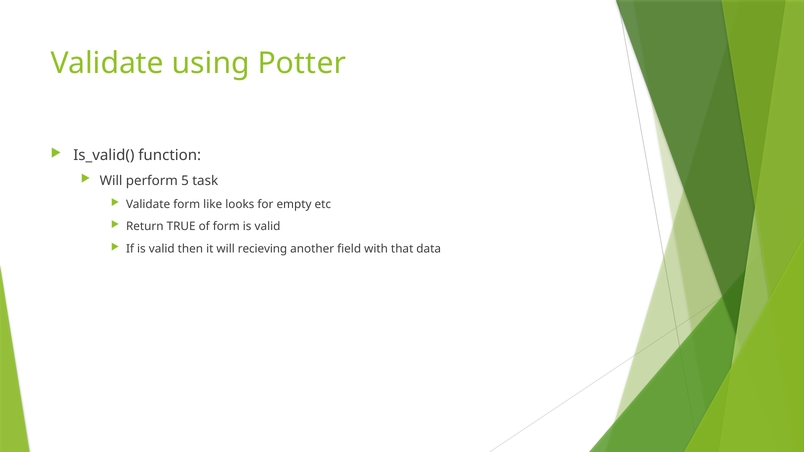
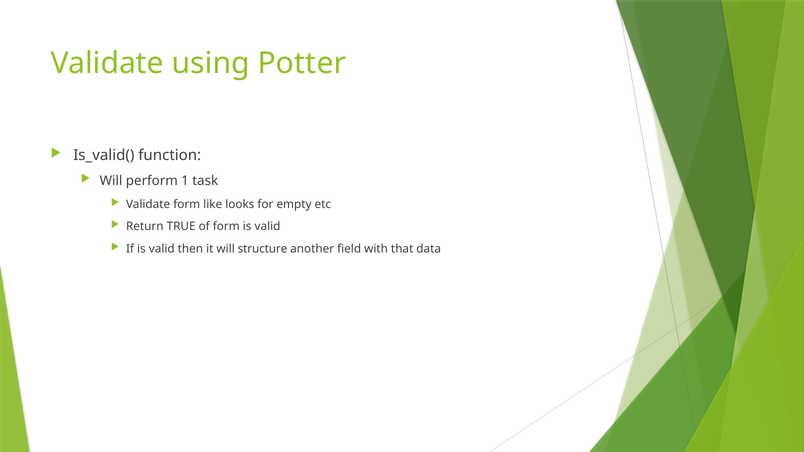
5: 5 -> 1
recieving: recieving -> structure
